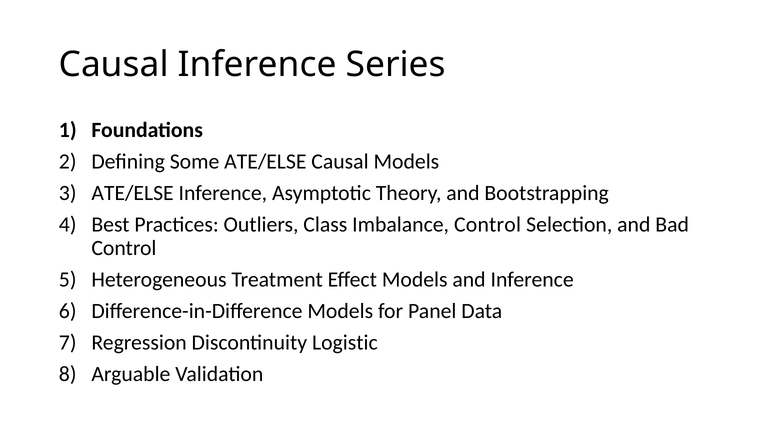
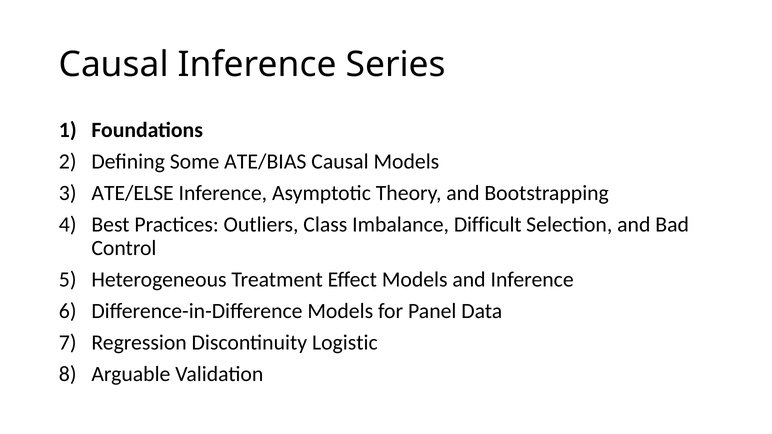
Some ATE/ELSE: ATE/ELSE -> ATE/BIAS
Imbalance Control: Control -> Difficult
